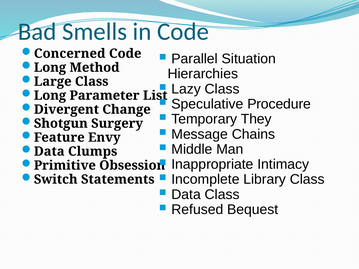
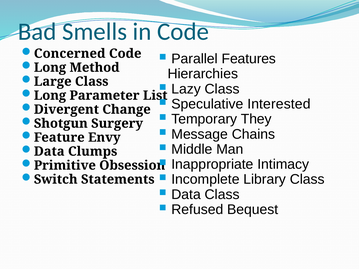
Situation: Situation -> Features
Procedure: Procedure -> Interested
